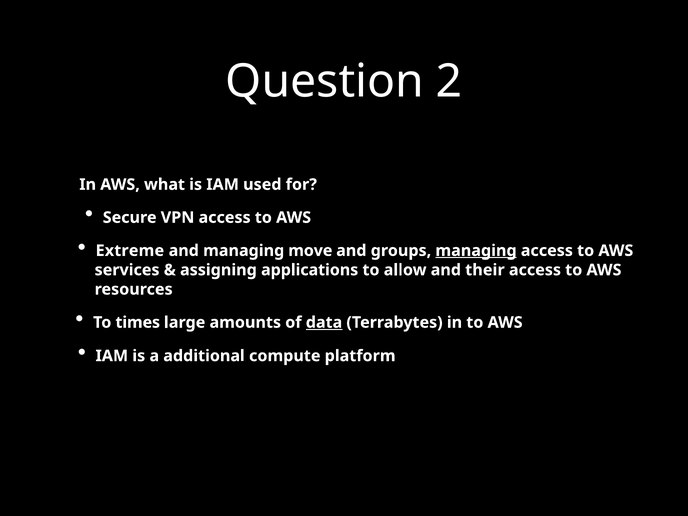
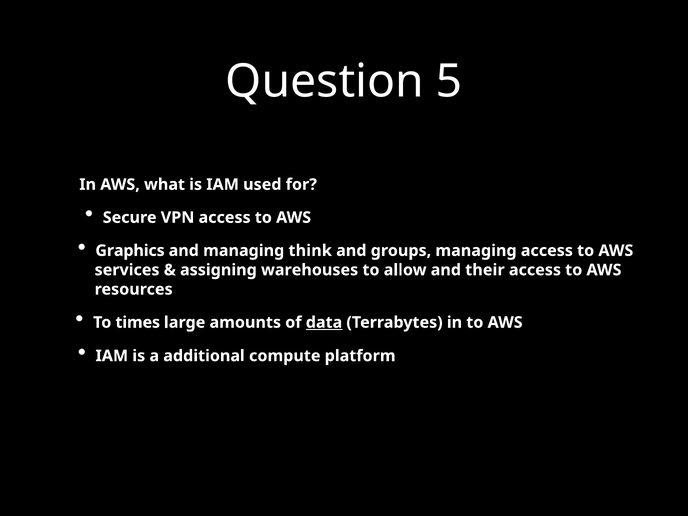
2: 2 -> 5
Extreme: Extreme -> Graphics
move: move -> think
managing at (476, 251) underline: present -> none
applications: applications -> warehouses
